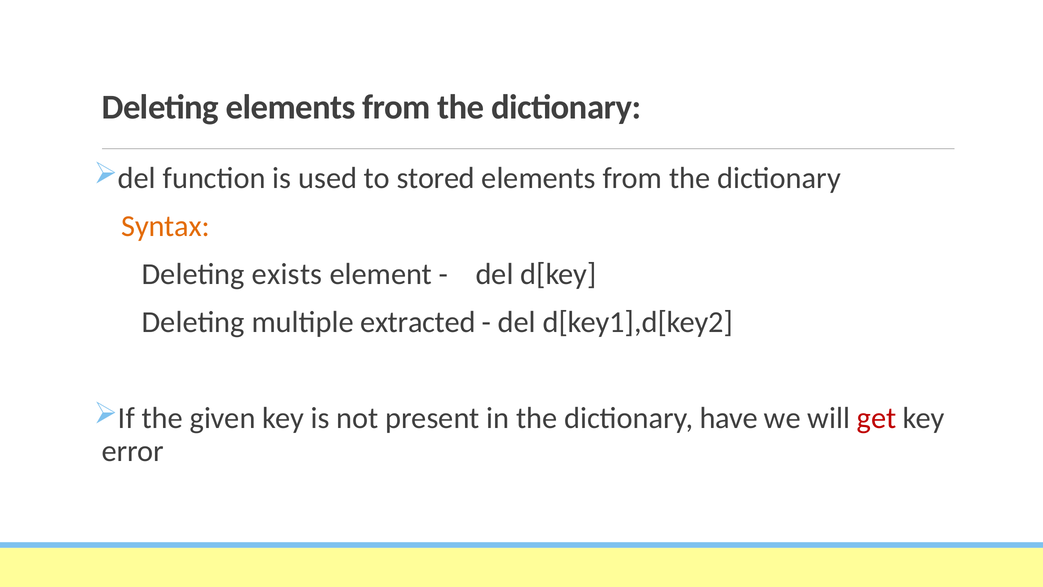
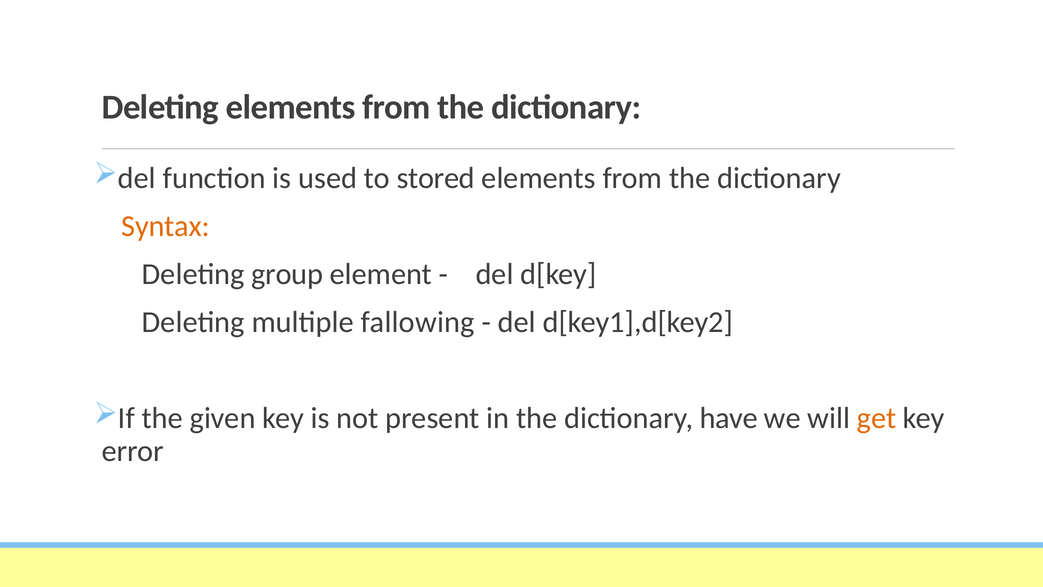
exists: exists -> group
extracted: extracted -> fallowing
get colour: red -> orange
